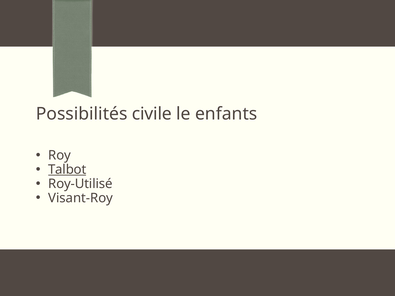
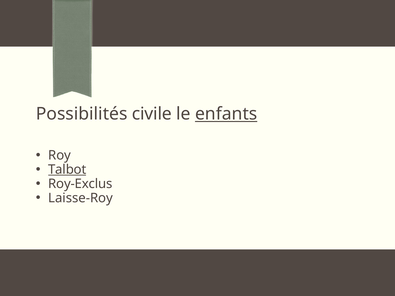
enfants underline: none -> present
Roy-Utilisé: Roy-Utilisé -> Roy-Exclus
Visant-Roy: Visant-Roy -> Laisse-Roy
